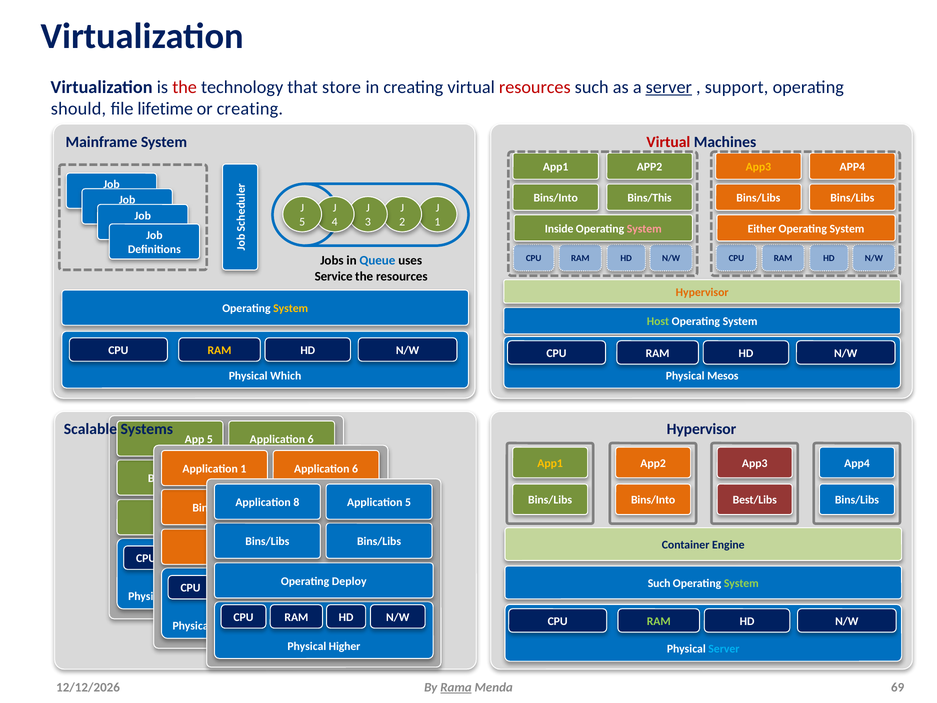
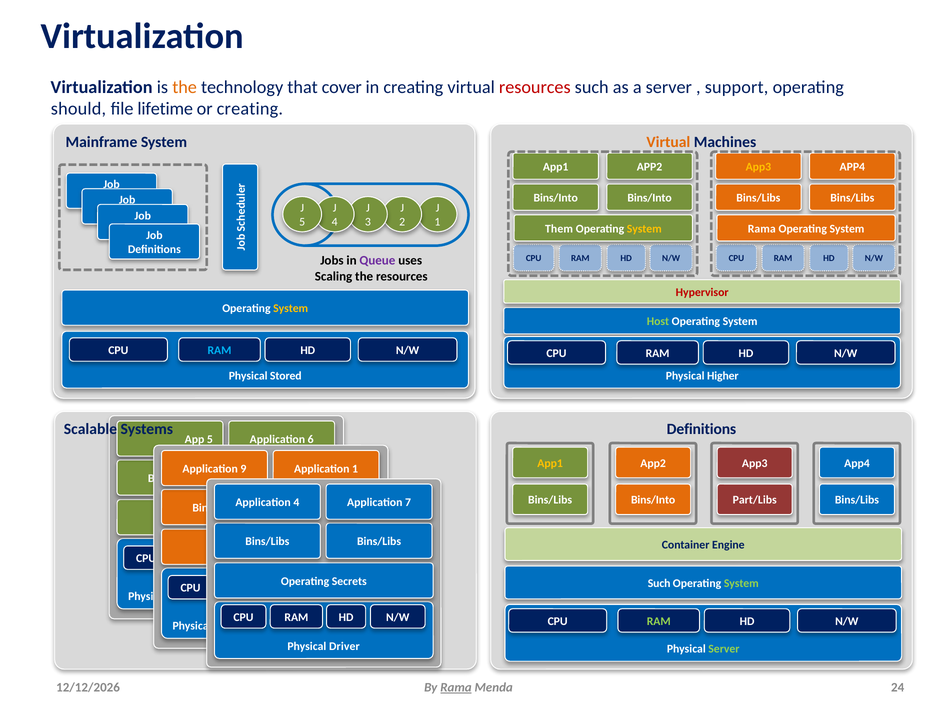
the at (185, 87) colour: red -> orange
store: store -> cover
server at (669, 87) underline: present -> none
Virtual at (668, 142) colour: red -> orange
Bins/This at (650, 198): Bins/This -> Bins/Into
Inside: Inside -> Them
System at (644, 229) colour: pink -> yellow
Either at (762, 229): Either -> Rama
Queue colour: blue -> purple
Service: Service -> Scaling
Hypervisor at (702, 292) colour: orange -> red
RAM at (219, 350) colour: yellow -> light blue
Which: Which -> Stored
Mesos: Mesos -> Higher
Hypervisor at (701, 429): Hypervisor -> Definitions
Application 1: 1 -> 9
6 at (355, 469): 6 -> 1
Best/Libs: Best/Libs -> Part/Libs
Application 8: 8 -> 4
Application 5: 5 -> 7
Deploy: Deploy -> Secrets
Higher: Higher -> Driver
Server at (724, 649) colour: light blue -> light green
69: 69 -> 24
